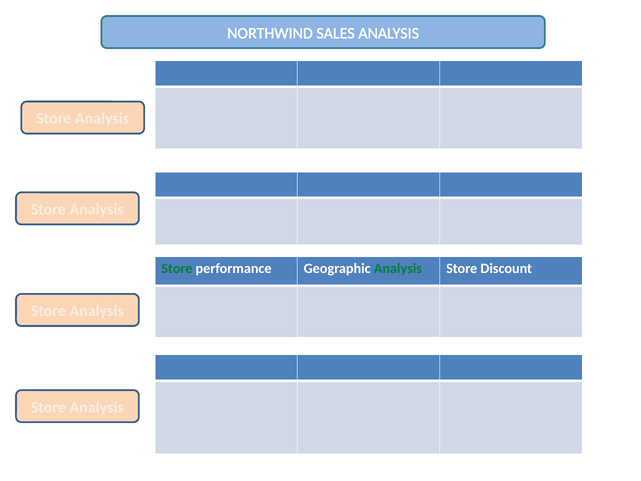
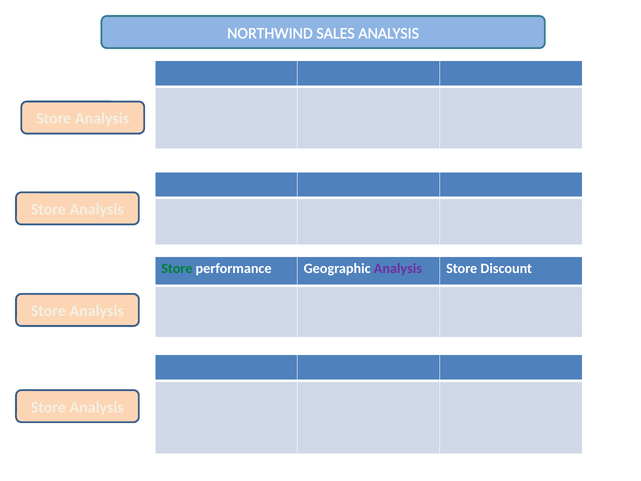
Analysis at (398, 268) colour: green -> purple
